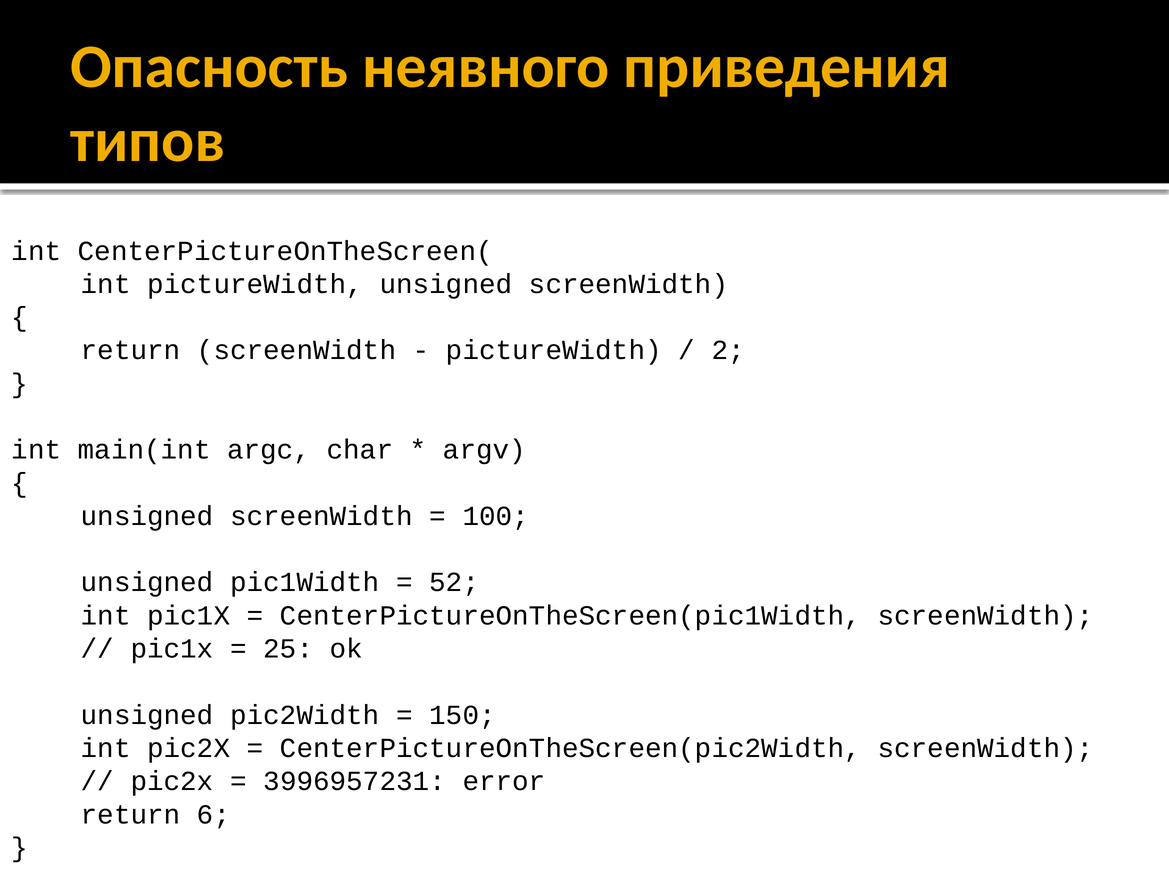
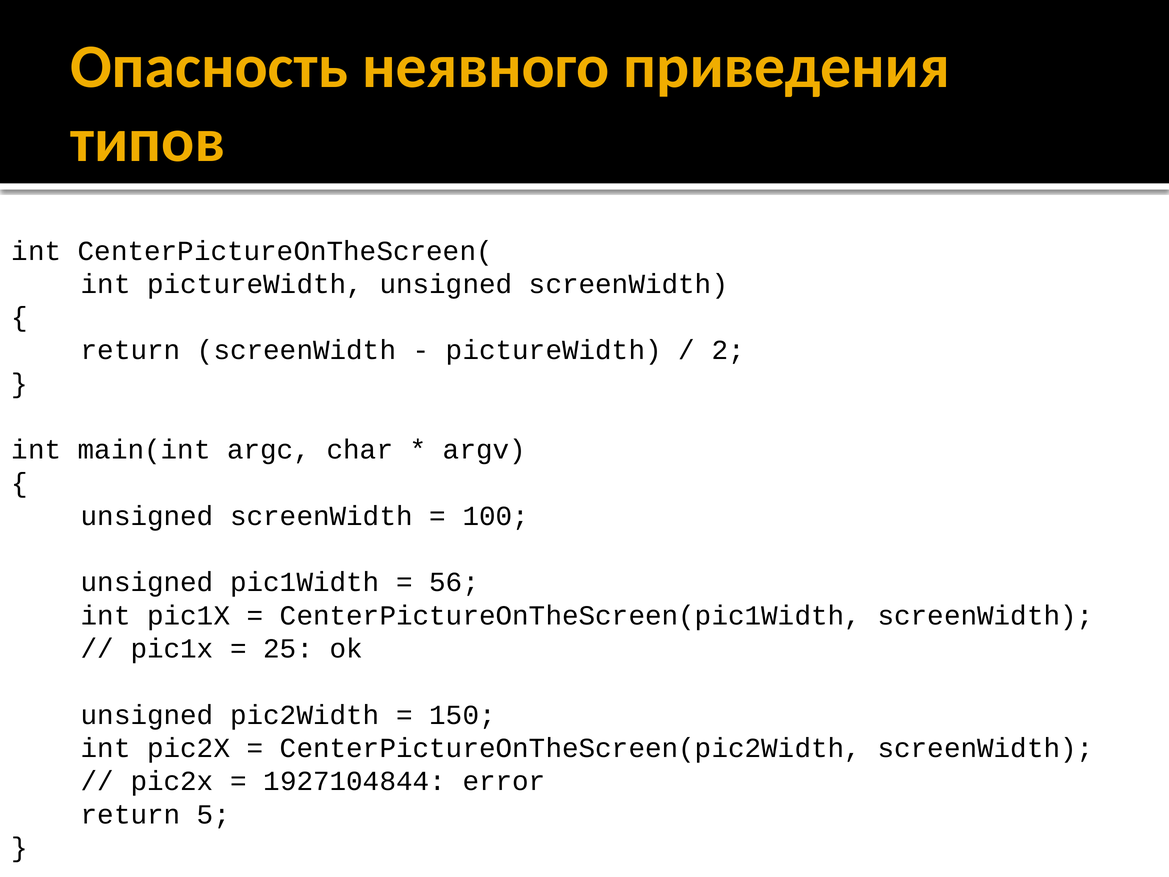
52: 52 -> 56
3996957231: 3996957231 -> 1927104844
6: 6 -> 5
